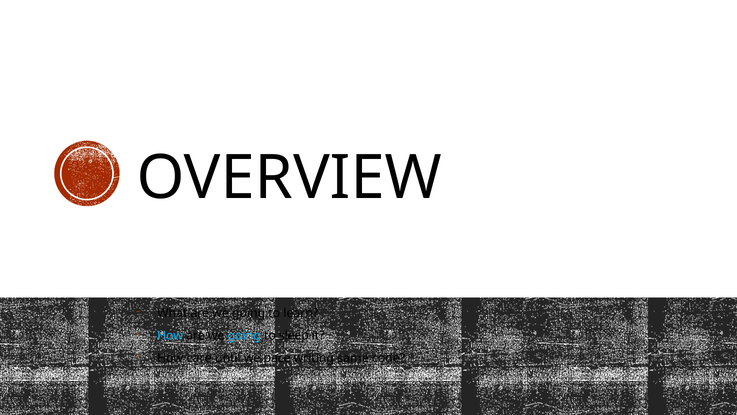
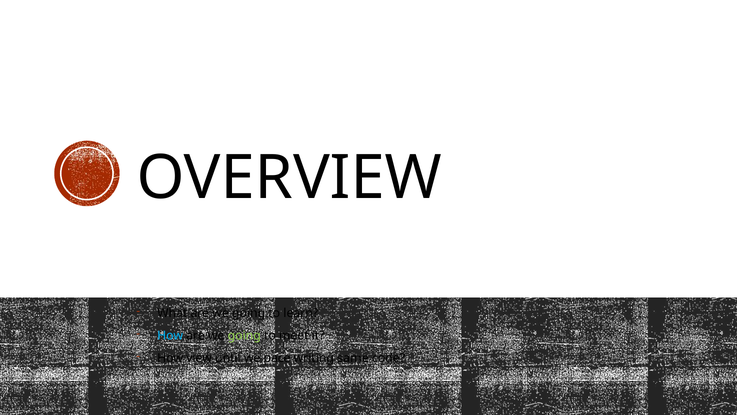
going at (244, 335) colour: light blue -> light green
sleep: sleep -> meet
care: care -> view
